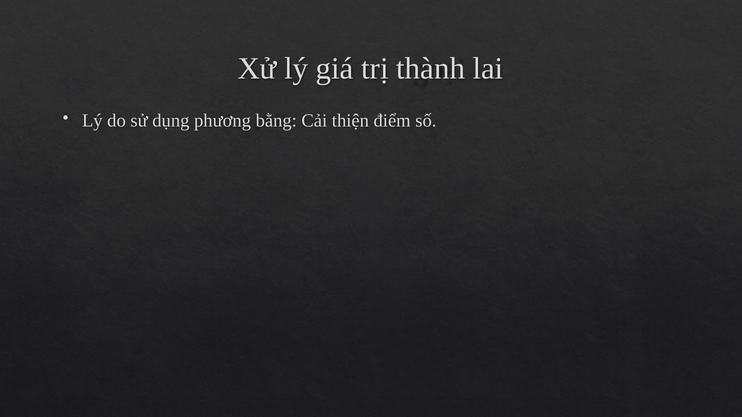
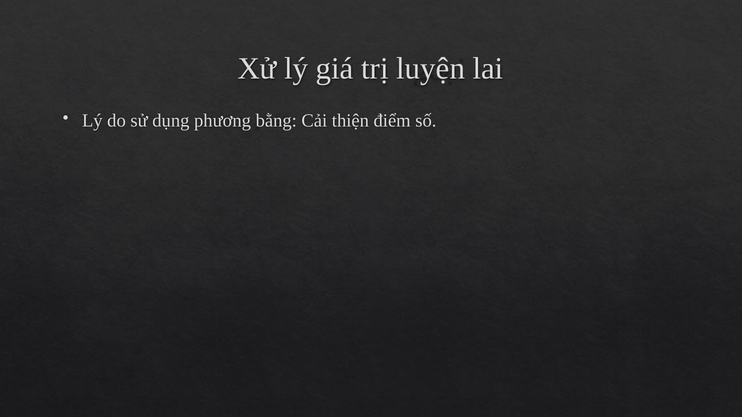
thành: thành -> luyện
